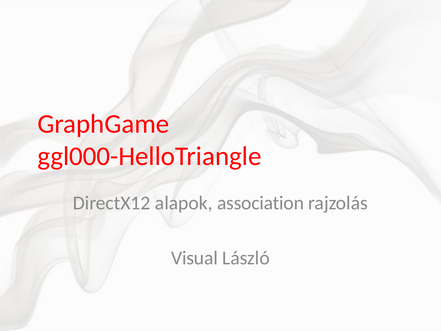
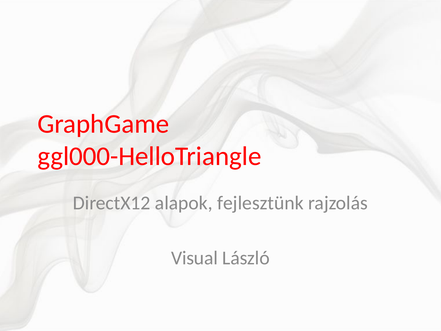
association: association -> fejlesztünk
